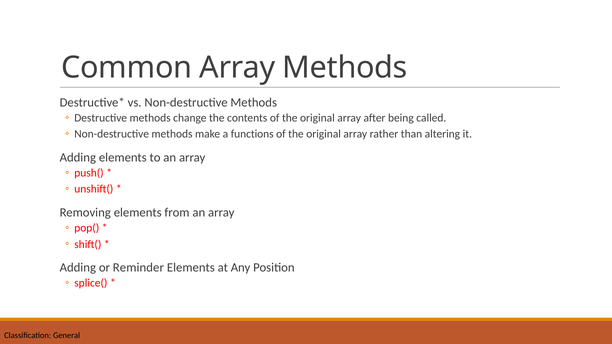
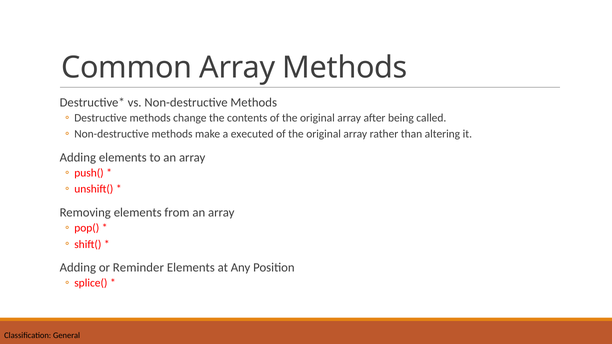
functions: functions -> executed
